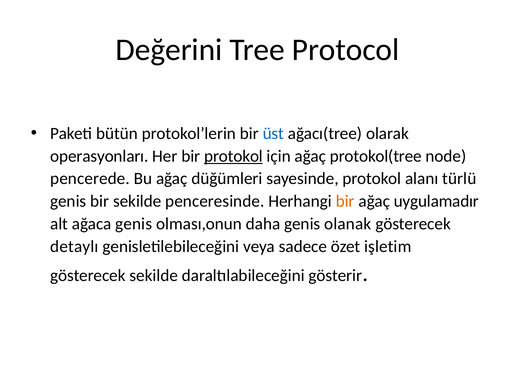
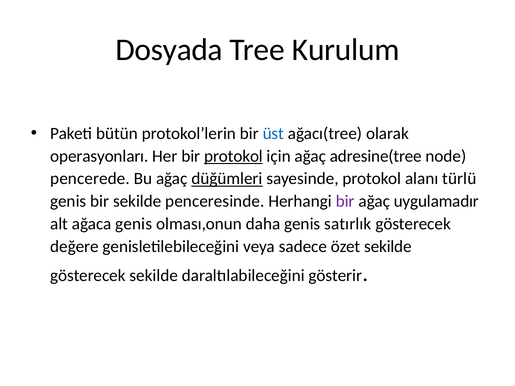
Değerini: Değerini -> Dosyada
Protocol: Protocol -> Kurulum
protokol(tree: protokol(tree -> adresine(tree
düğümleri underline: none -> present
bir at (345, 201) colour: orange -> purple
olanak: olanak -> satırlık
detaylı: detaylı -> değere
özet işletim: işletim -> sekilde
